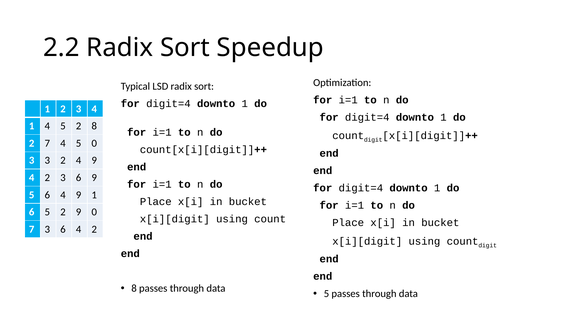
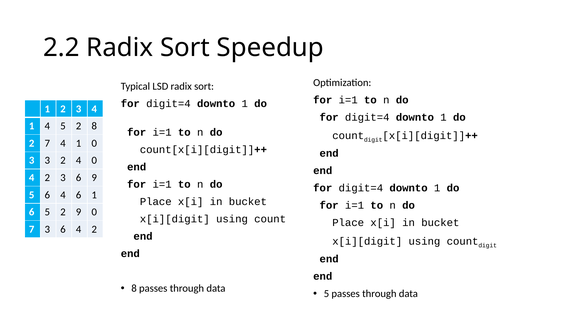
7 4 5: 5 -> 1
2 4 9: 9 -> 0
6 4 9: 9 -> 6
